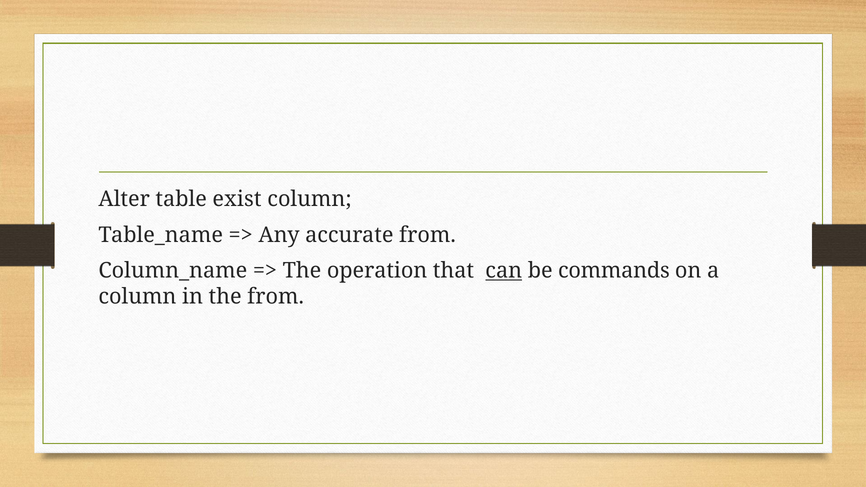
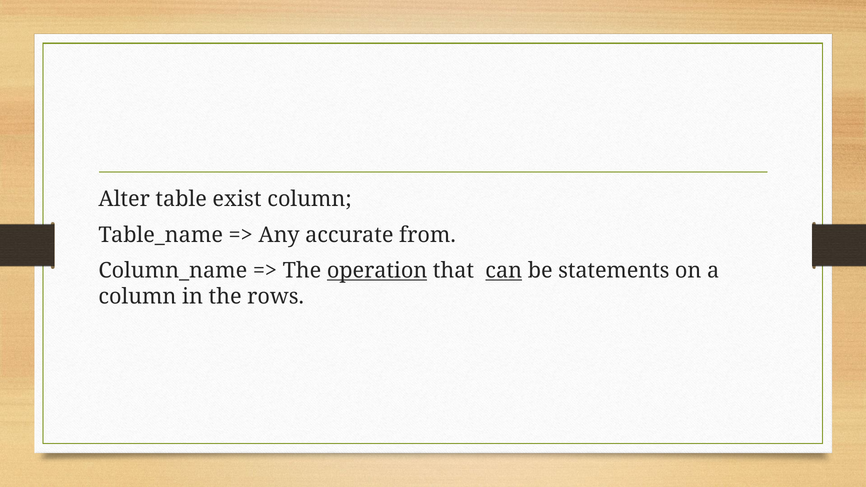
operation underline: none -> present
commands: commands -> statements
the from: from -> rows
